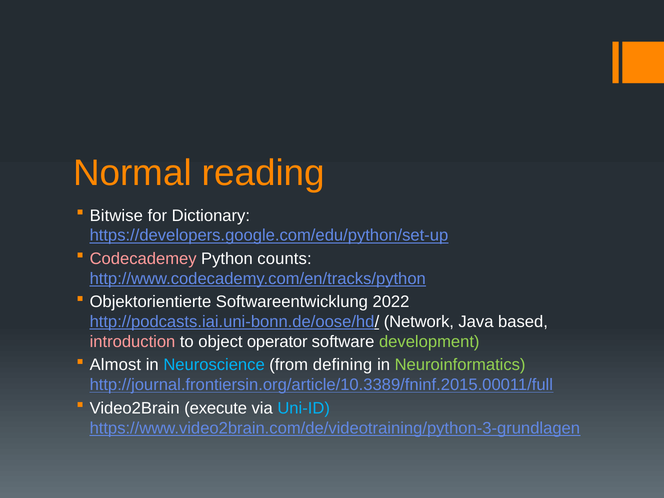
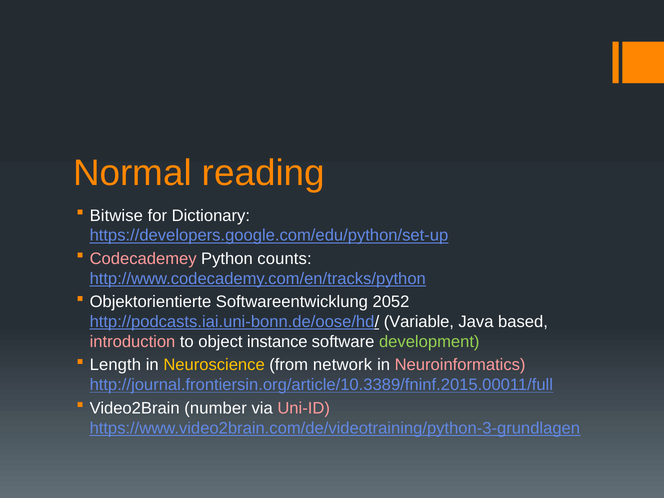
2022: 2022 -> 2052
Network: Network -> Variable
operator: operator -> instance
Almost: Almost -> Length
Neuroscience colour: light blue -> yellow
defining: defining -> network
Neuroinformatics colour: light green -> pink
execute: execute -> number
Uni-ID colour: light blue -> pink
